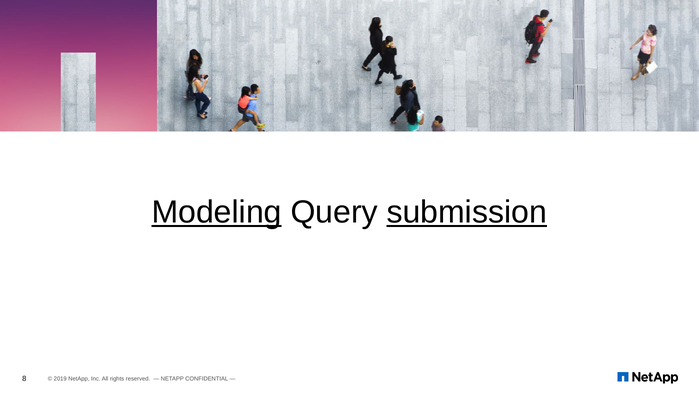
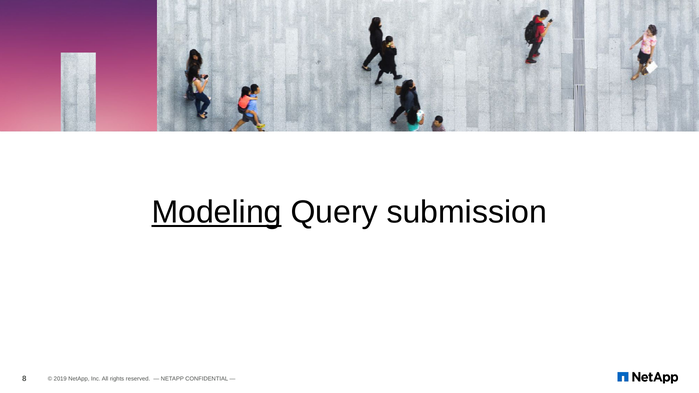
submission underline: present -> none
